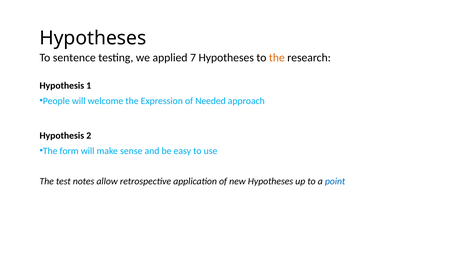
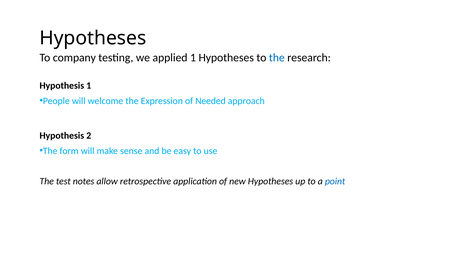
sentence: sentence -> company
applied 7: 7 -> 1
the at (277, 58) colour: orange -> blue
